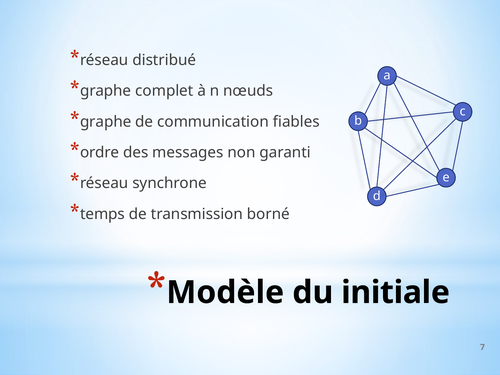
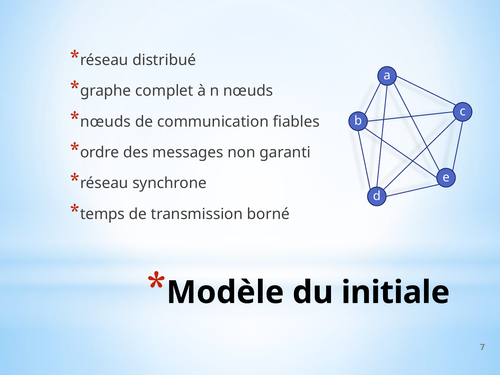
graphe at (106, 122): graphe -> nœuds
